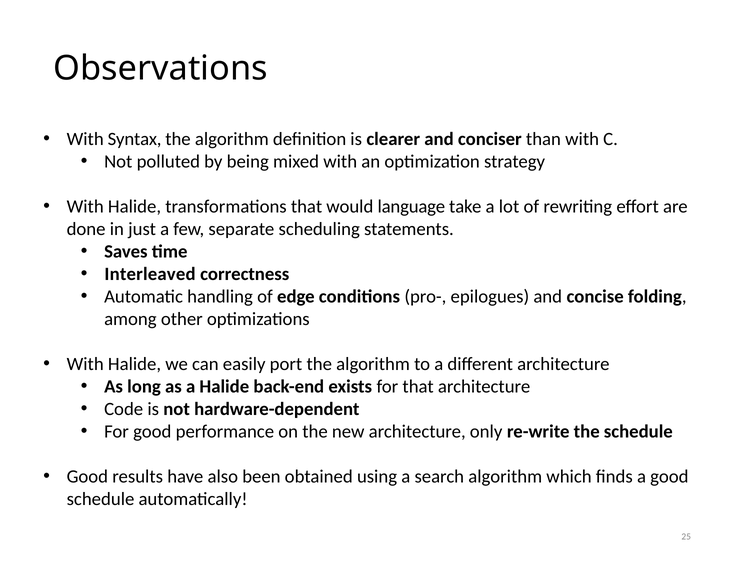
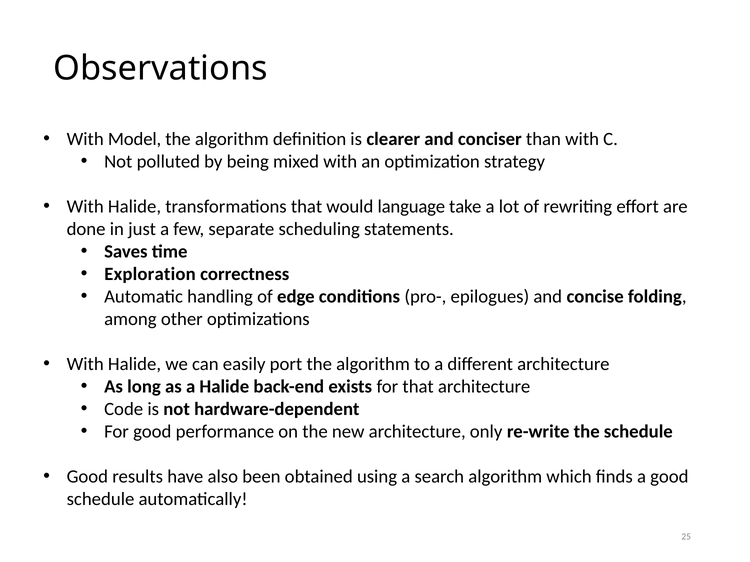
Syntax: Syntax -> Model
Interleaved: Interleaved -> Exploration
